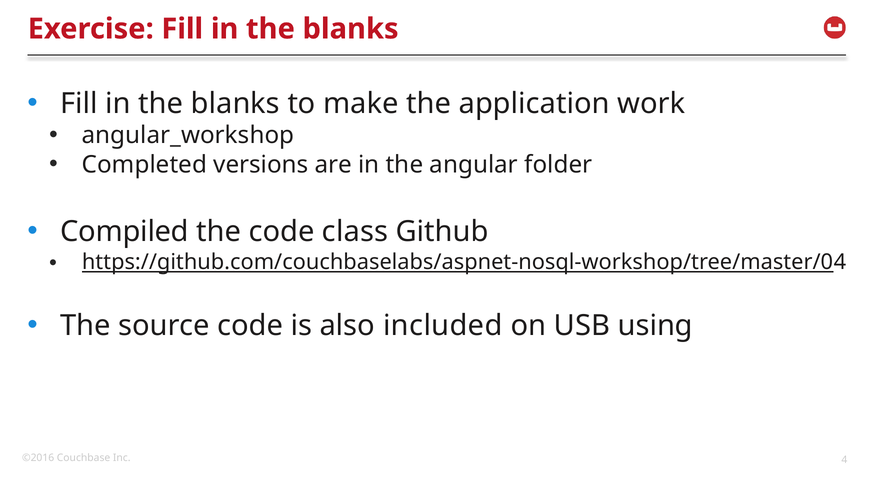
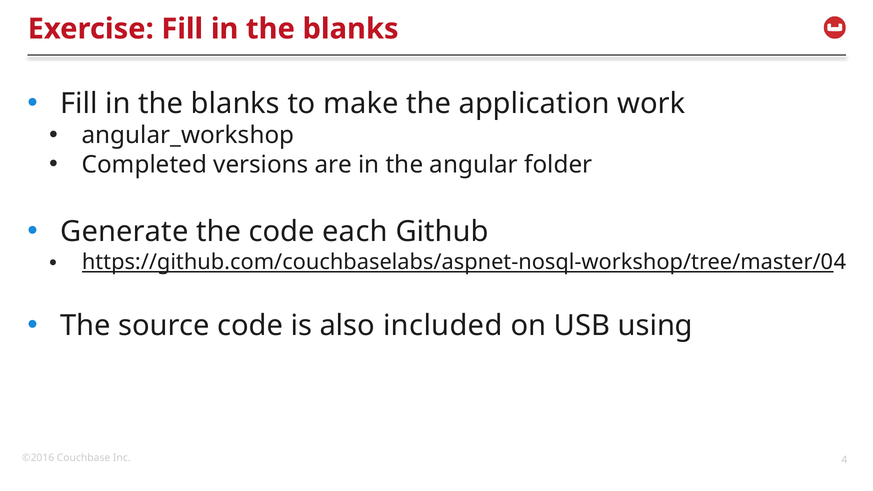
Compiled: Compiled -> Generate
class: class -> each
